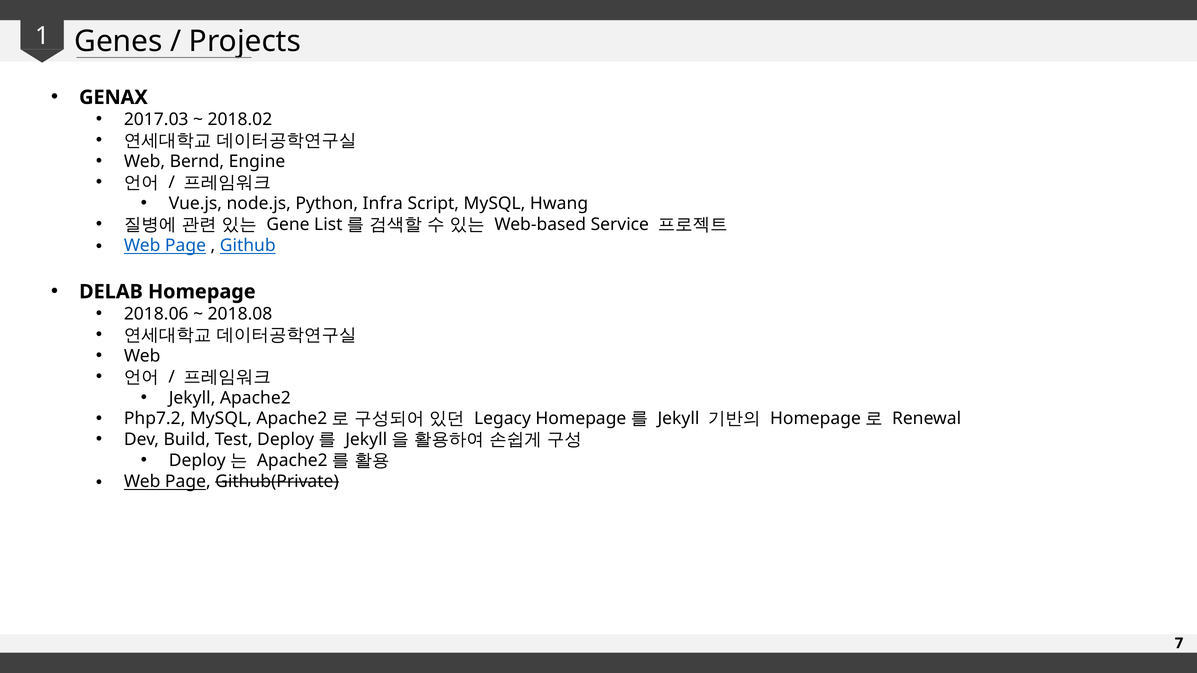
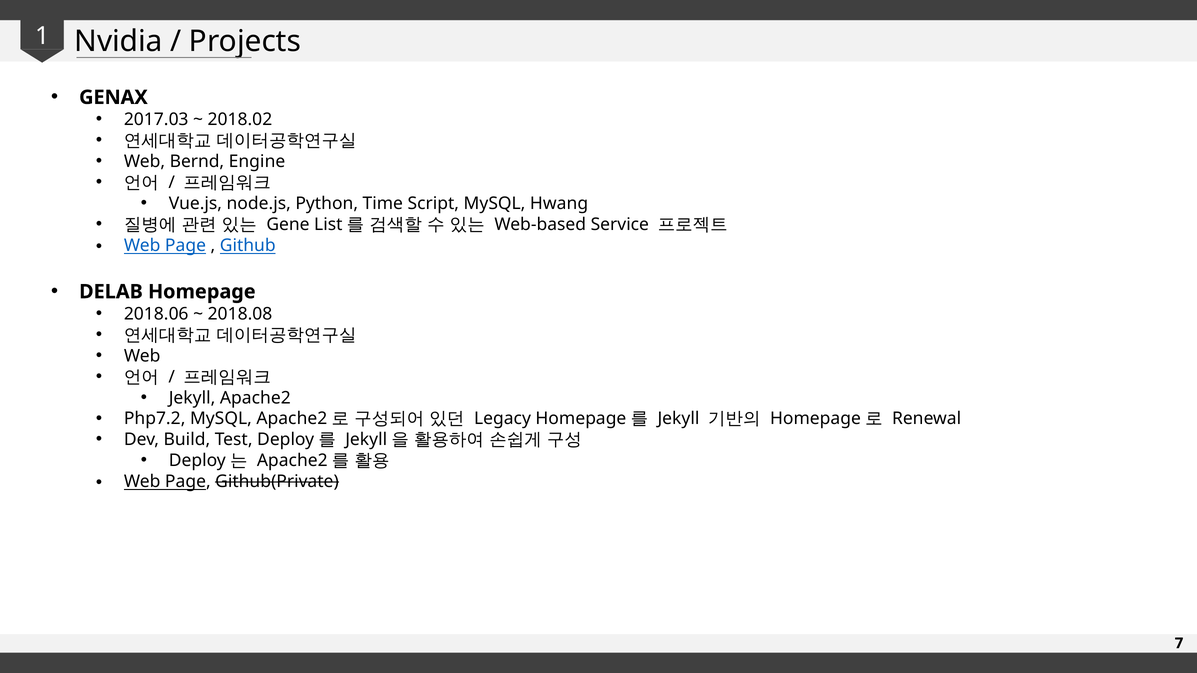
Genes: Genes -> Nvidia
Infra: Infra -> Time
